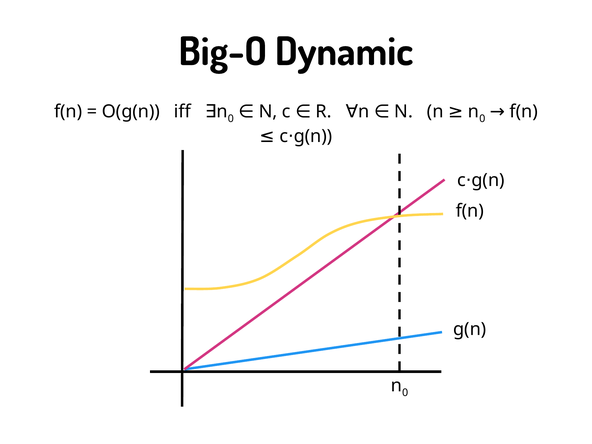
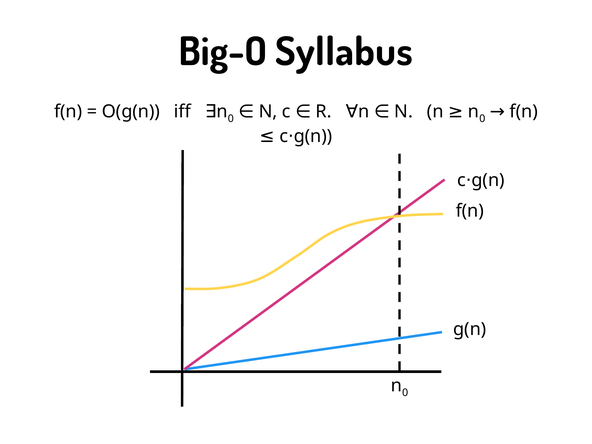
Dynamic: Dynamic -> Syllabus
